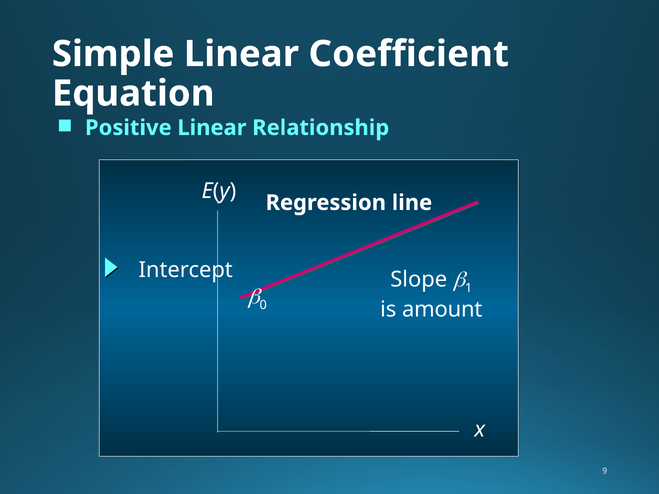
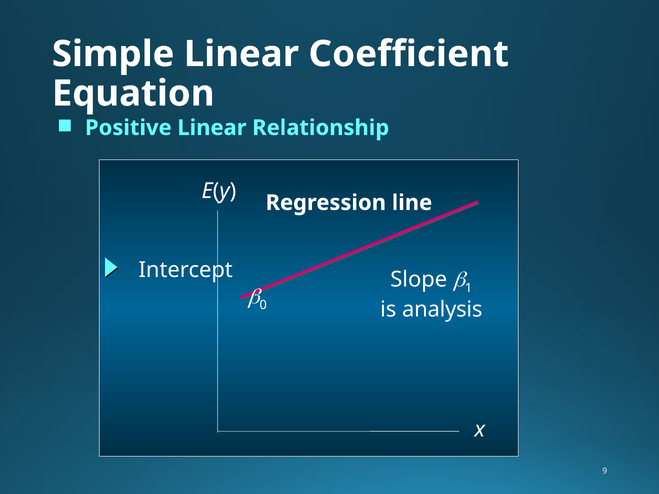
amount: amount -> analysis
